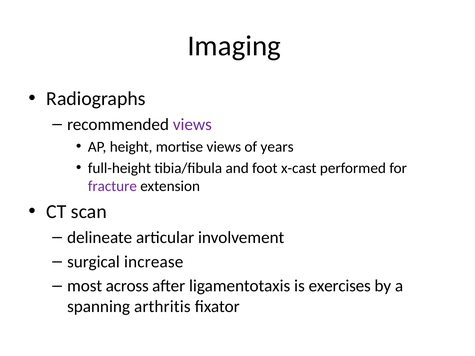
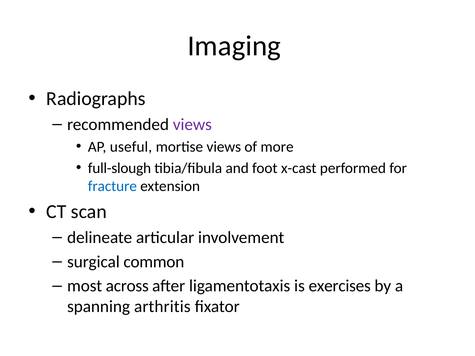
height: height -> useful
years: years -> more
full-height: full-height -> full-slough
fracture colour: purple -> blue
increase: increase -> common
